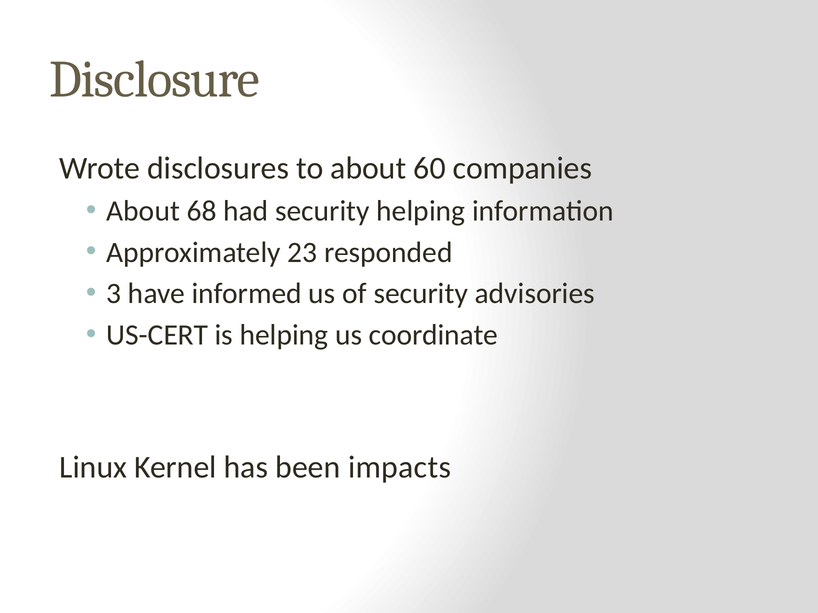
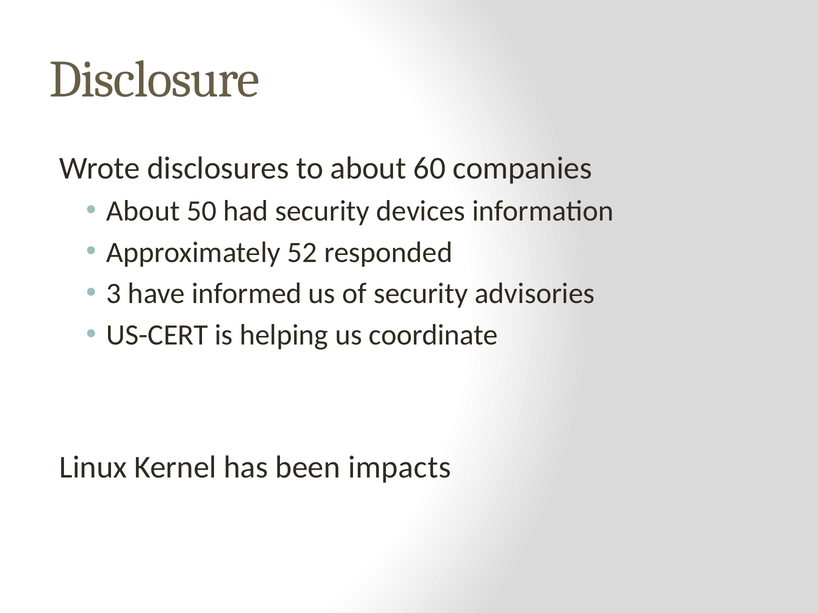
68: 68 -> 50
security helping: helping -> devices
23: 23 -> 52
